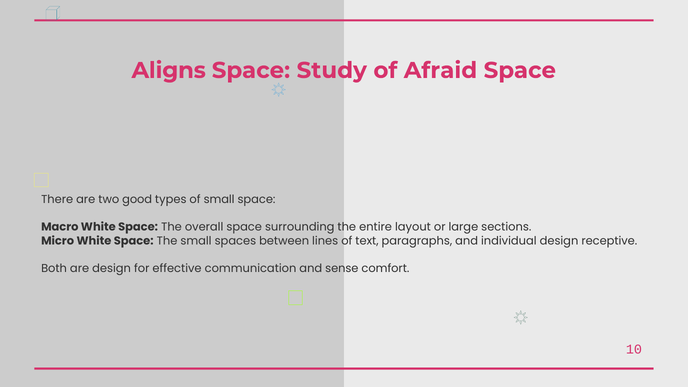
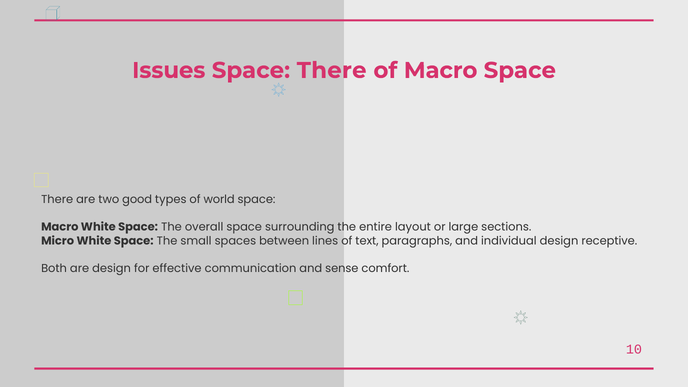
Aligns: Aligns -> Issues
Study at (332, 70): Study -> There
of Afraid: Afraid -> Macro
of small: small -> world
